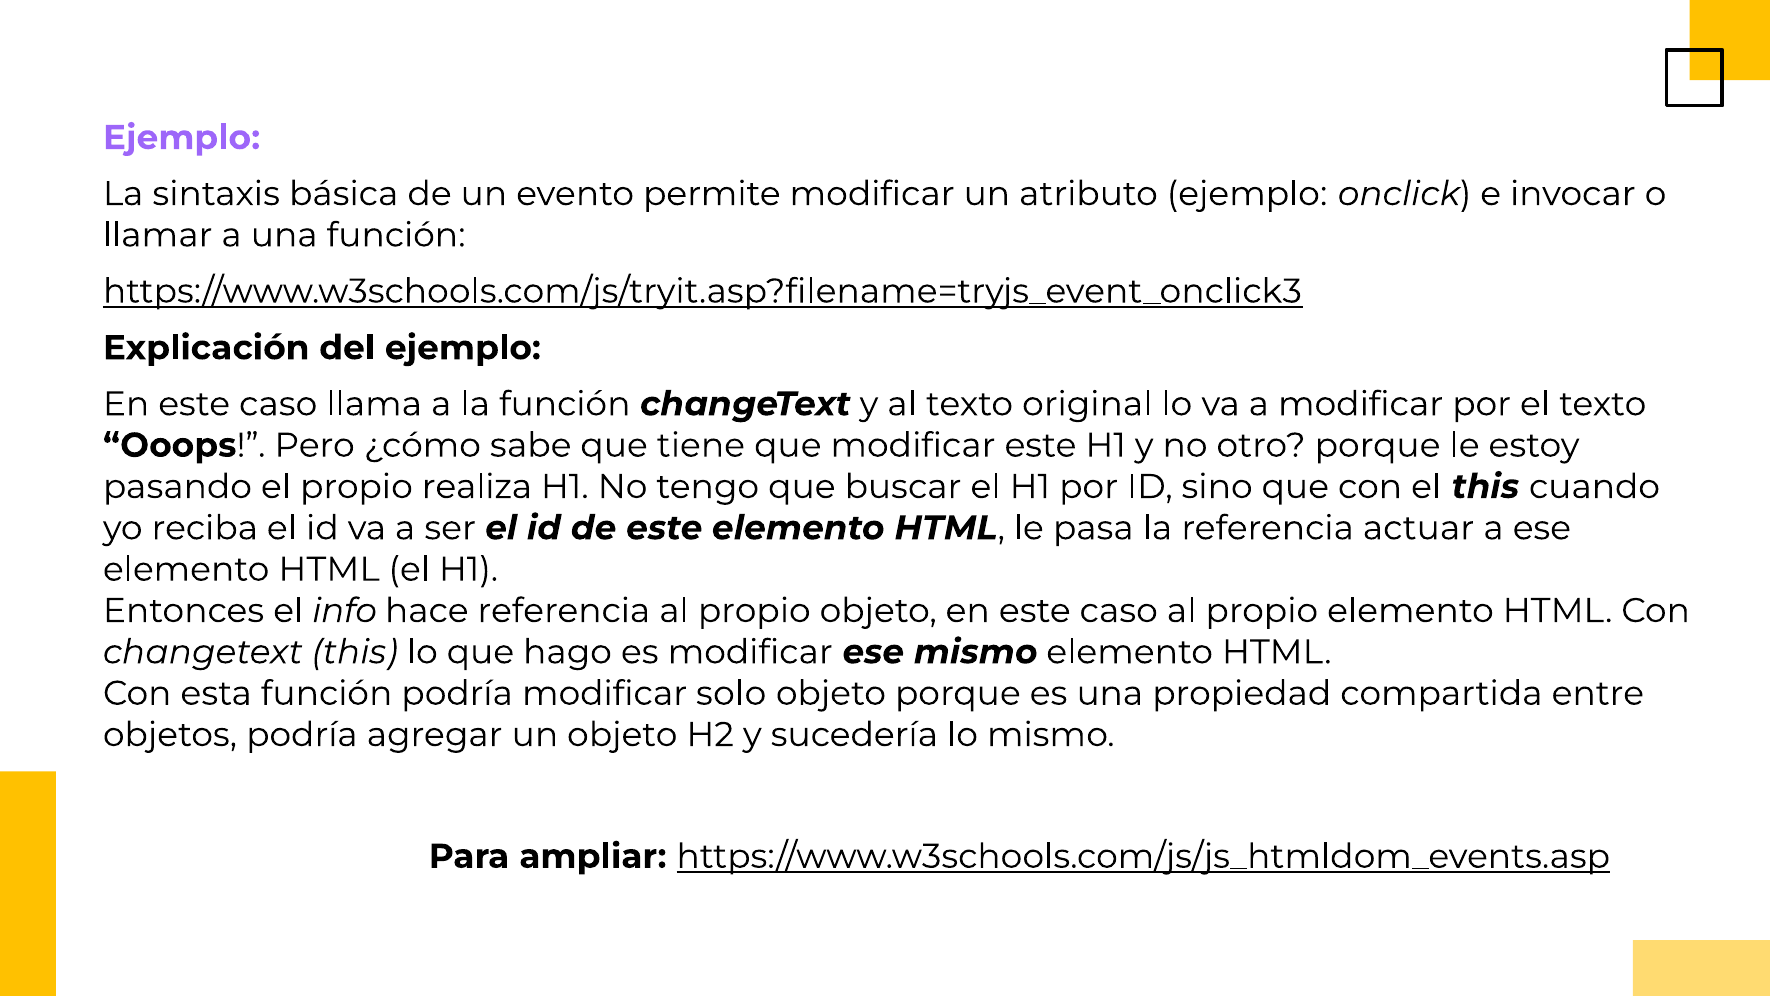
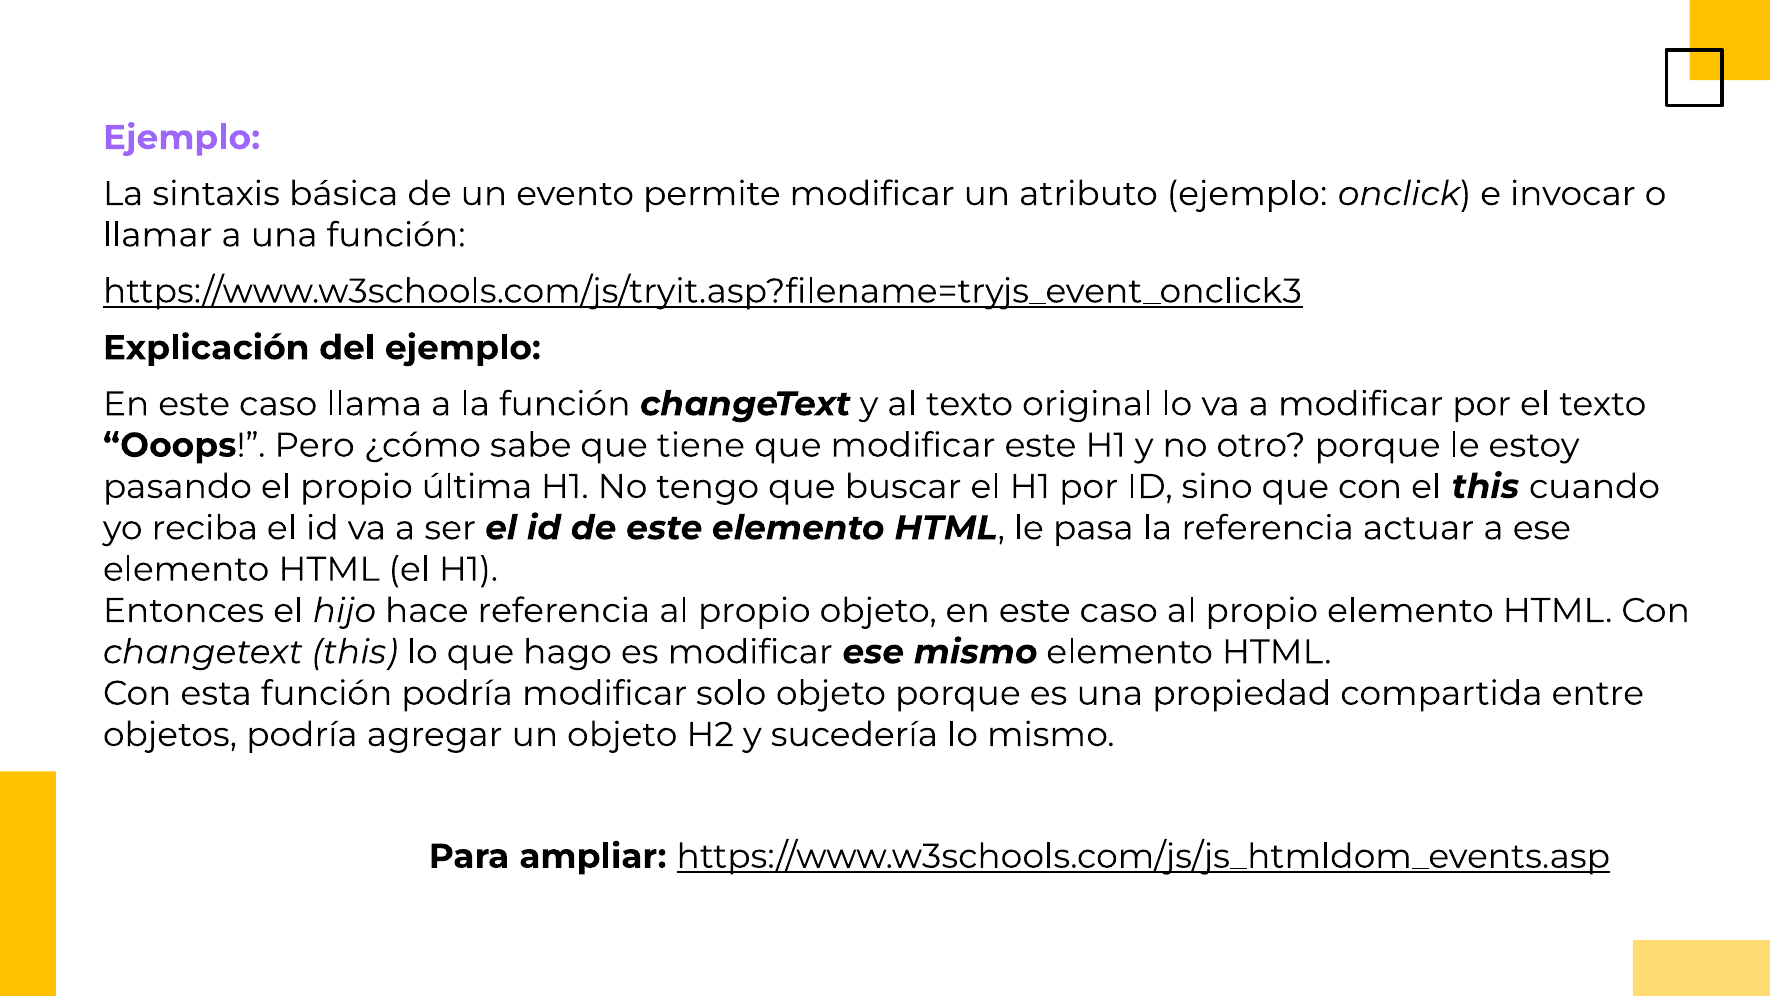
realiza: realiza -> última
info: info -> hijo
